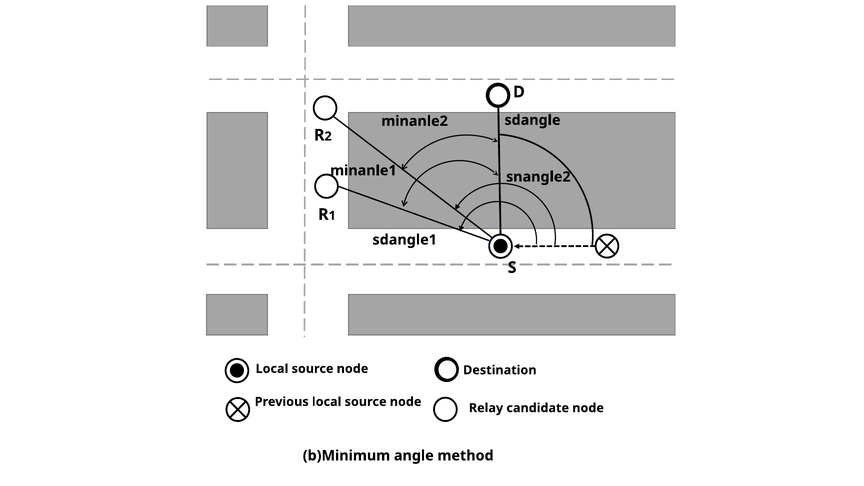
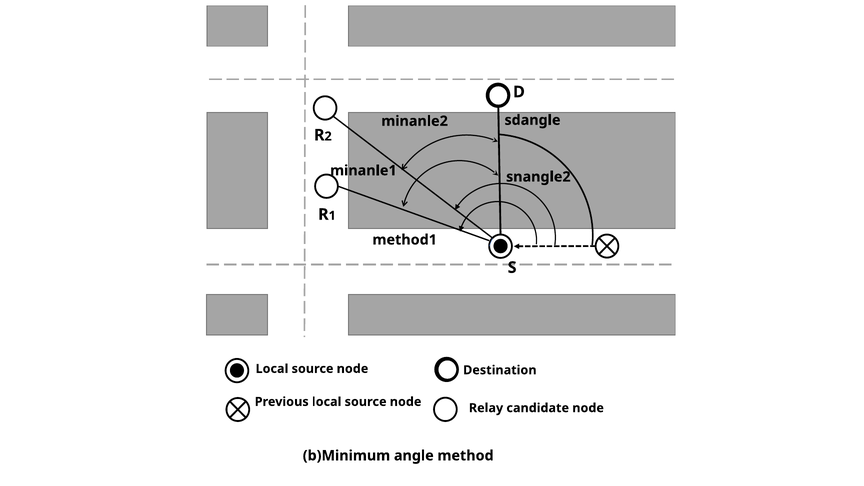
sdangle1: sdangle1 -> method1
